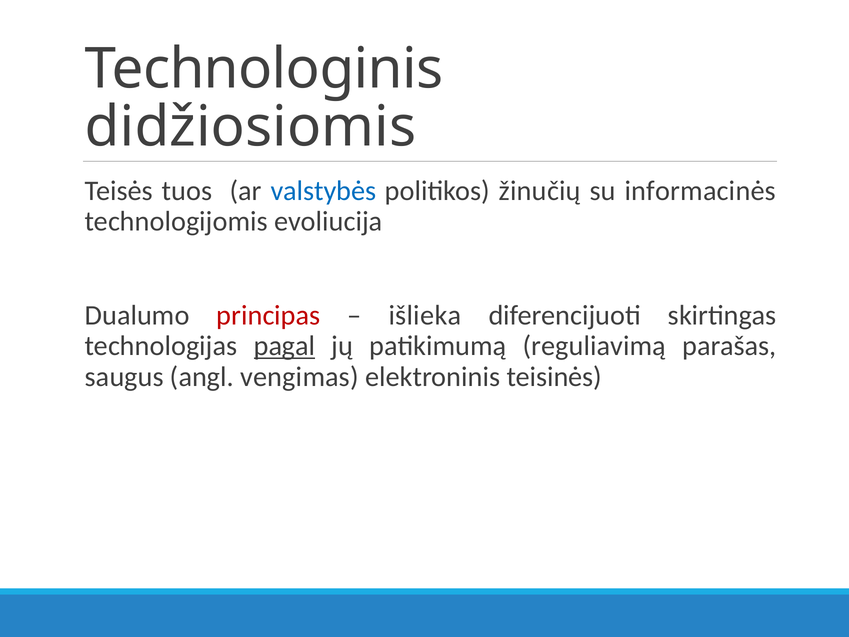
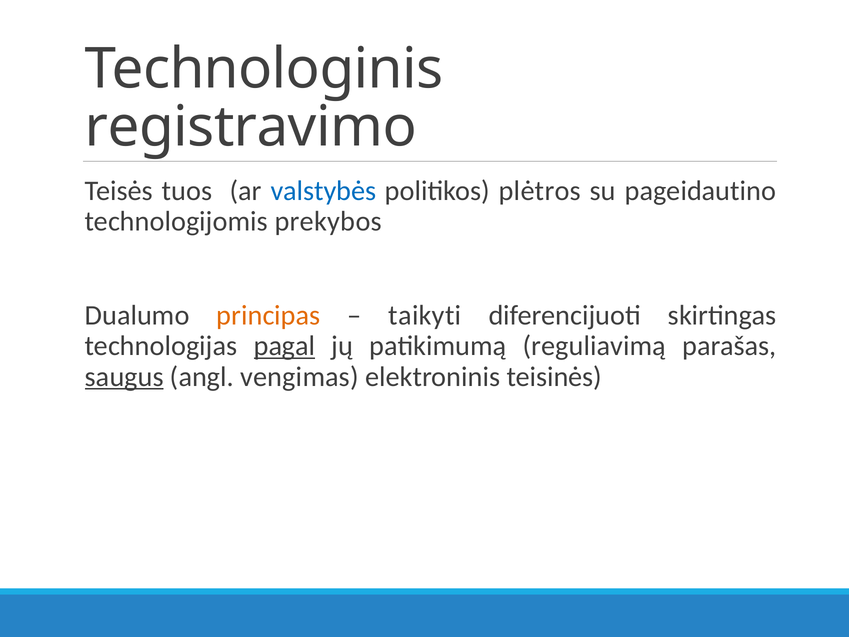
didžiosiomis: didžiosiomis -> registravimo
žinučių: žinučių -> plėtros
informacinės: informacinės -> pageidautino
evoliucija: evoliucija -> prekybos
principas colour: red -> orange
išlieka: išlieka -> taikyti
saugus underline: none -> present
